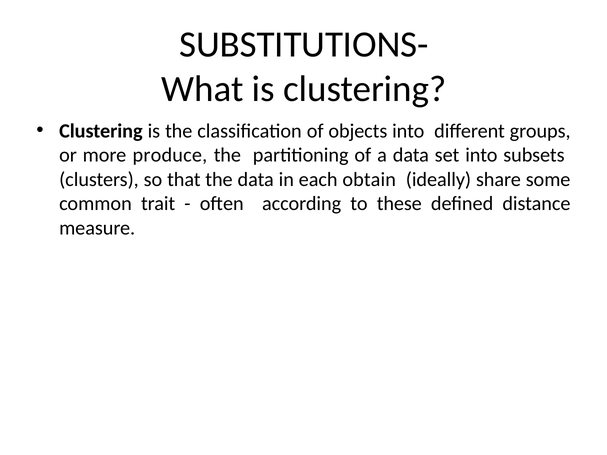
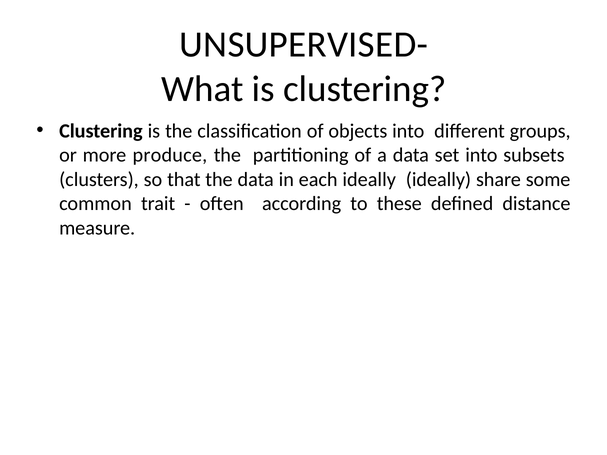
SUBSTITUTIONS-: SUBSTITUTIONS- -> UNSUPERVISED-
each obtain: obtain -> ideally
